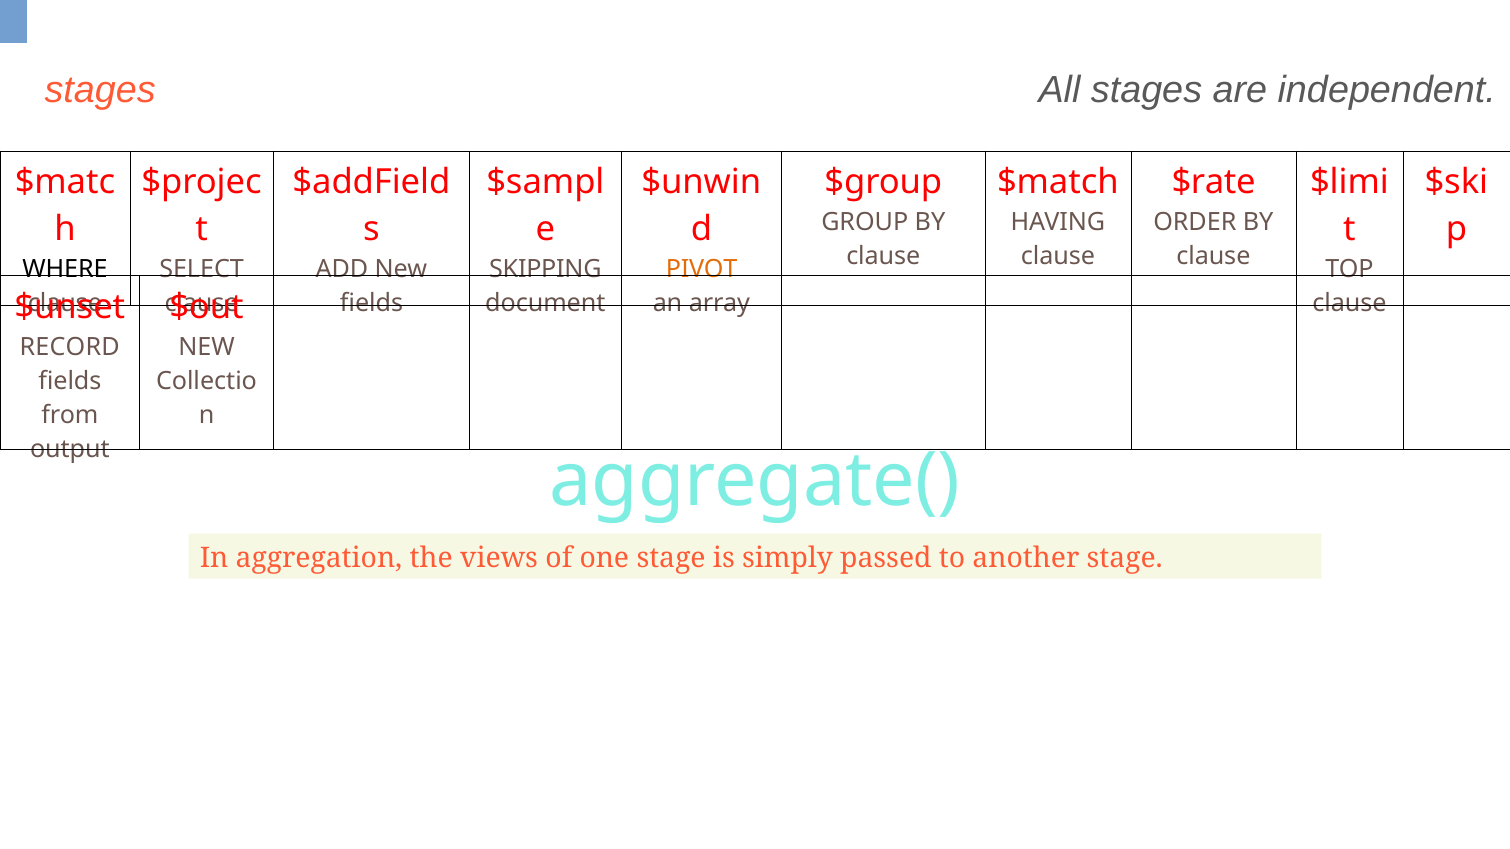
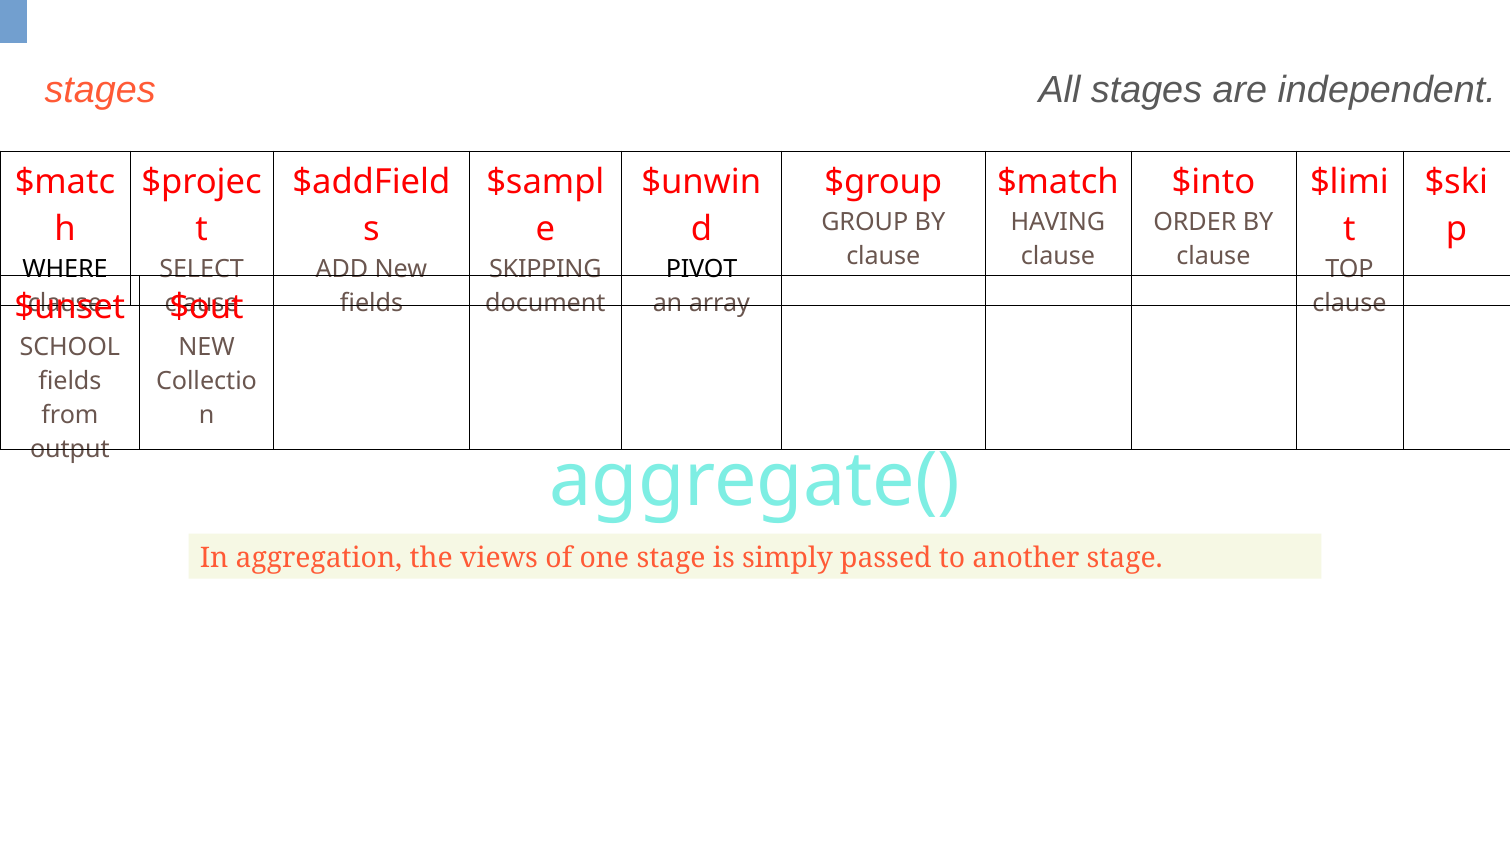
$rate: $rate -> $into
PIVOT colour: orange -> black
RECORD: RECORD -> SCHOOL
